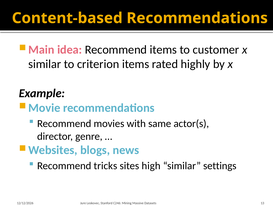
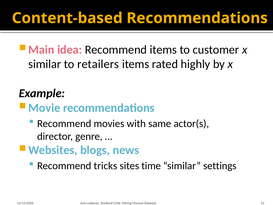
criterion: criterion -> retailers
high: high -> time
